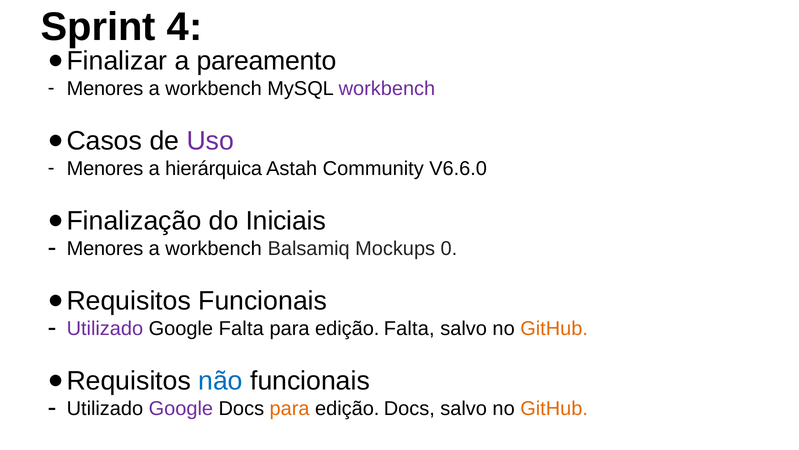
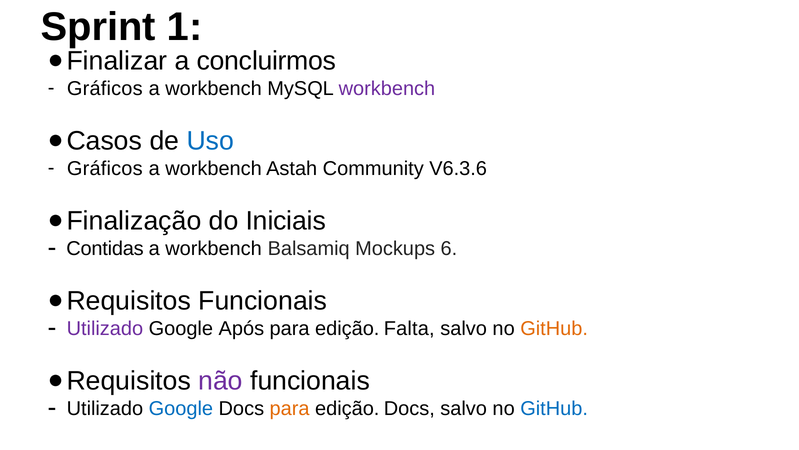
4: 4 -> 1
pareamento: pareamento -> concluirmos
Menores at (105, 89): Menores -> Gráficos
Uso colour: purple -> blue
Menores at (105, 168): Menores -> Gráficos
hierárquica at (214, 168): hierárquica -> workbench
V6.6.0: V6.6.0 -> V6.3.6
Menores at (105, 248): Menores -> Contidas
0: 0 -> 6
Google Falta: Falta -> Após
não colour: blue -> purple
Google at (181, 408) colour: purple -> blue
GitHub at (554, 408) colour: orange -> blue
